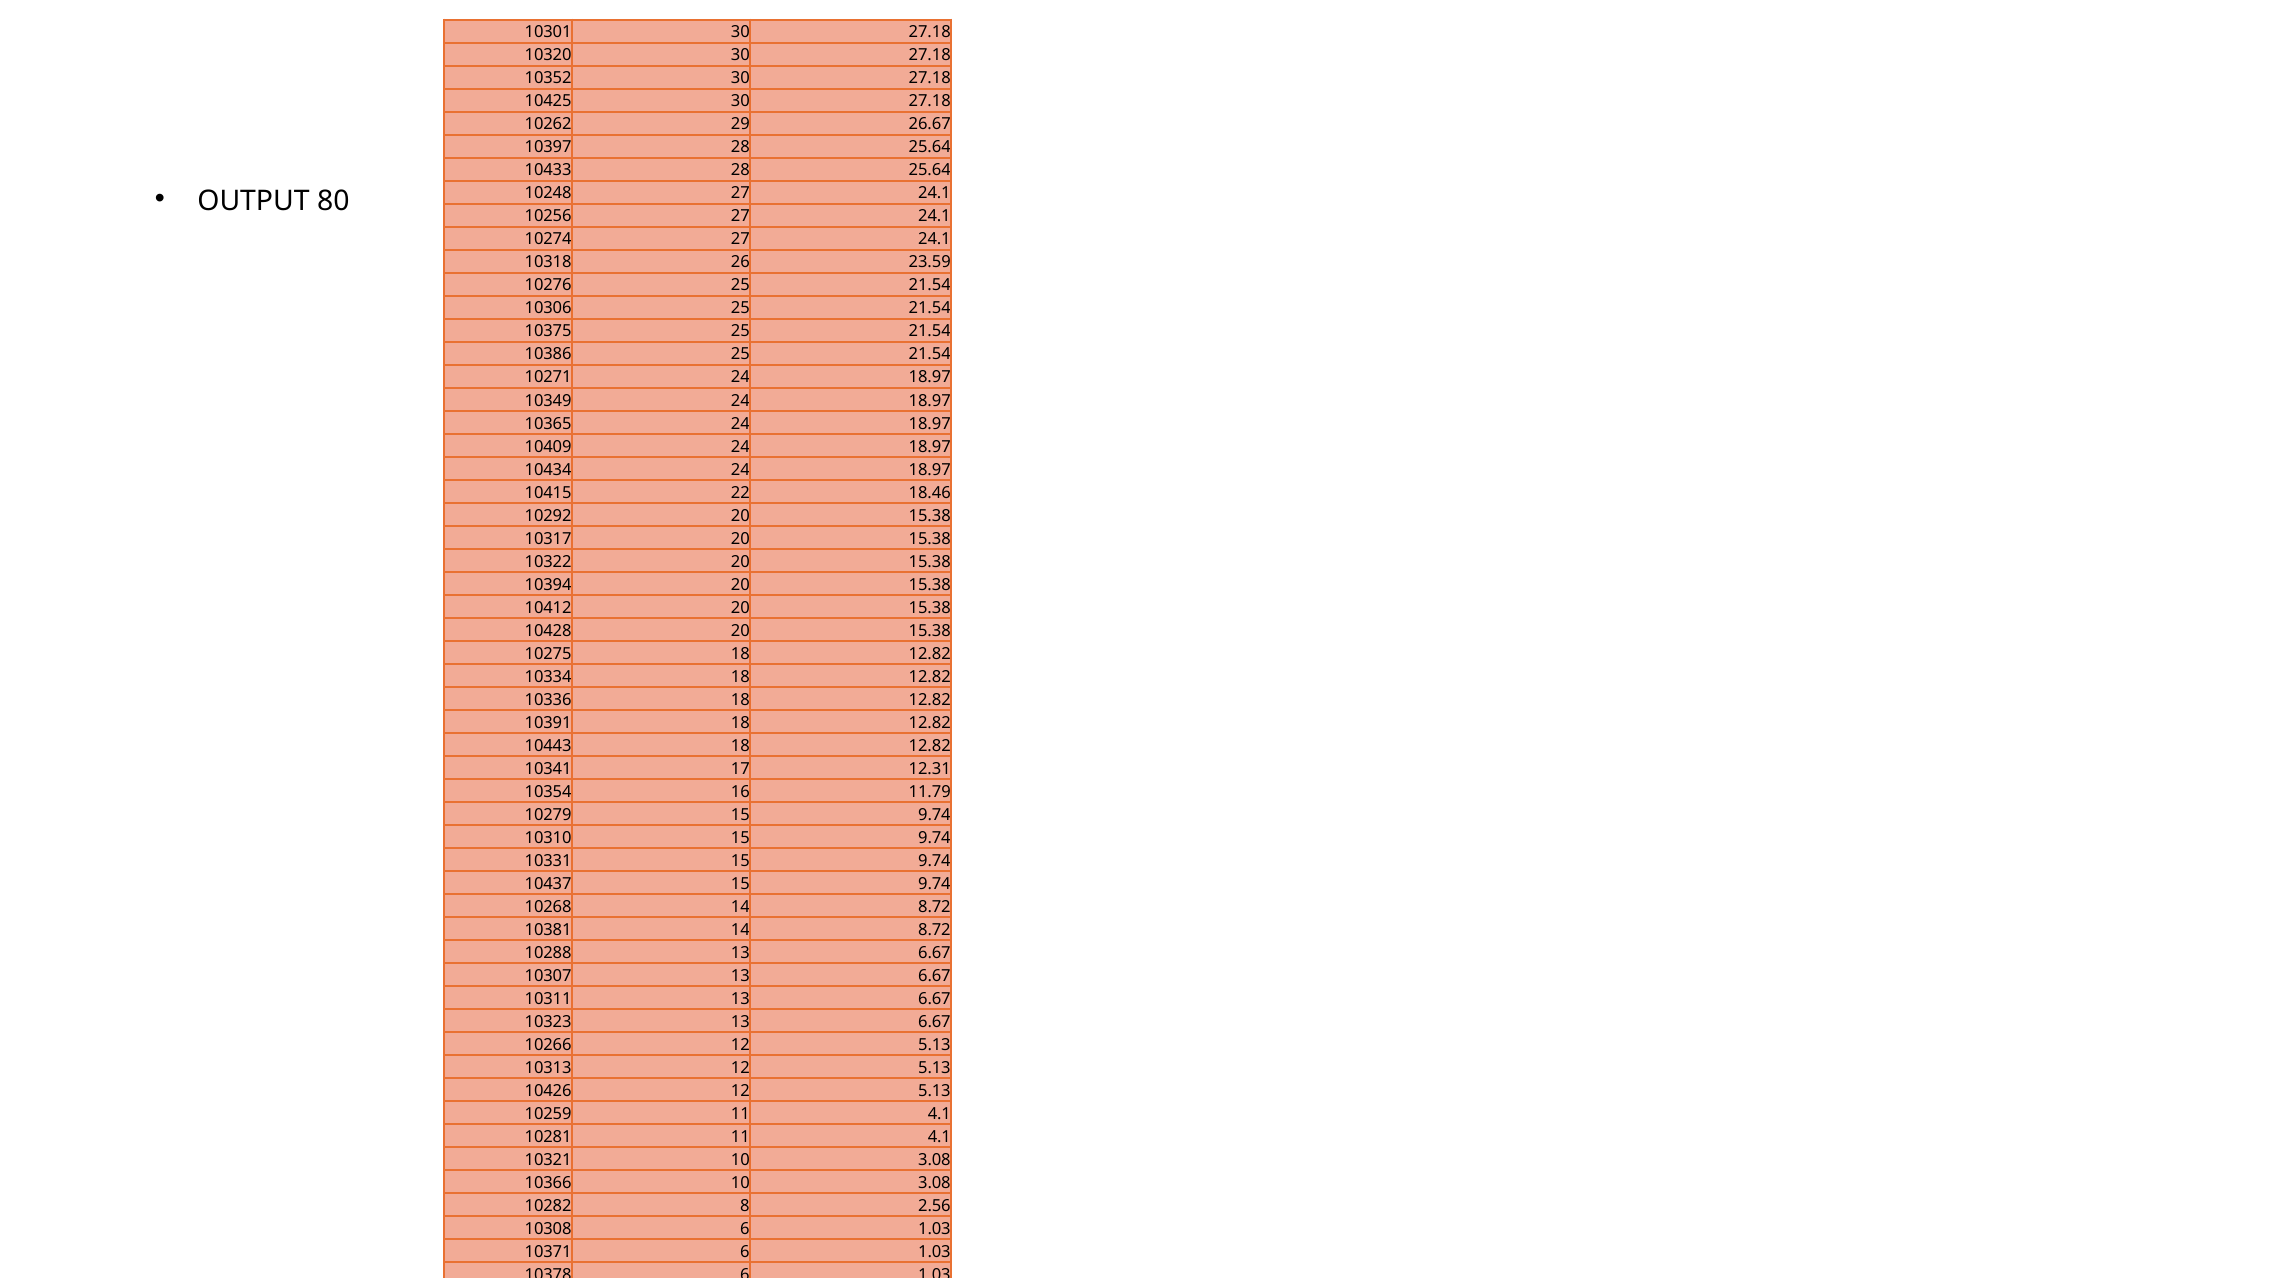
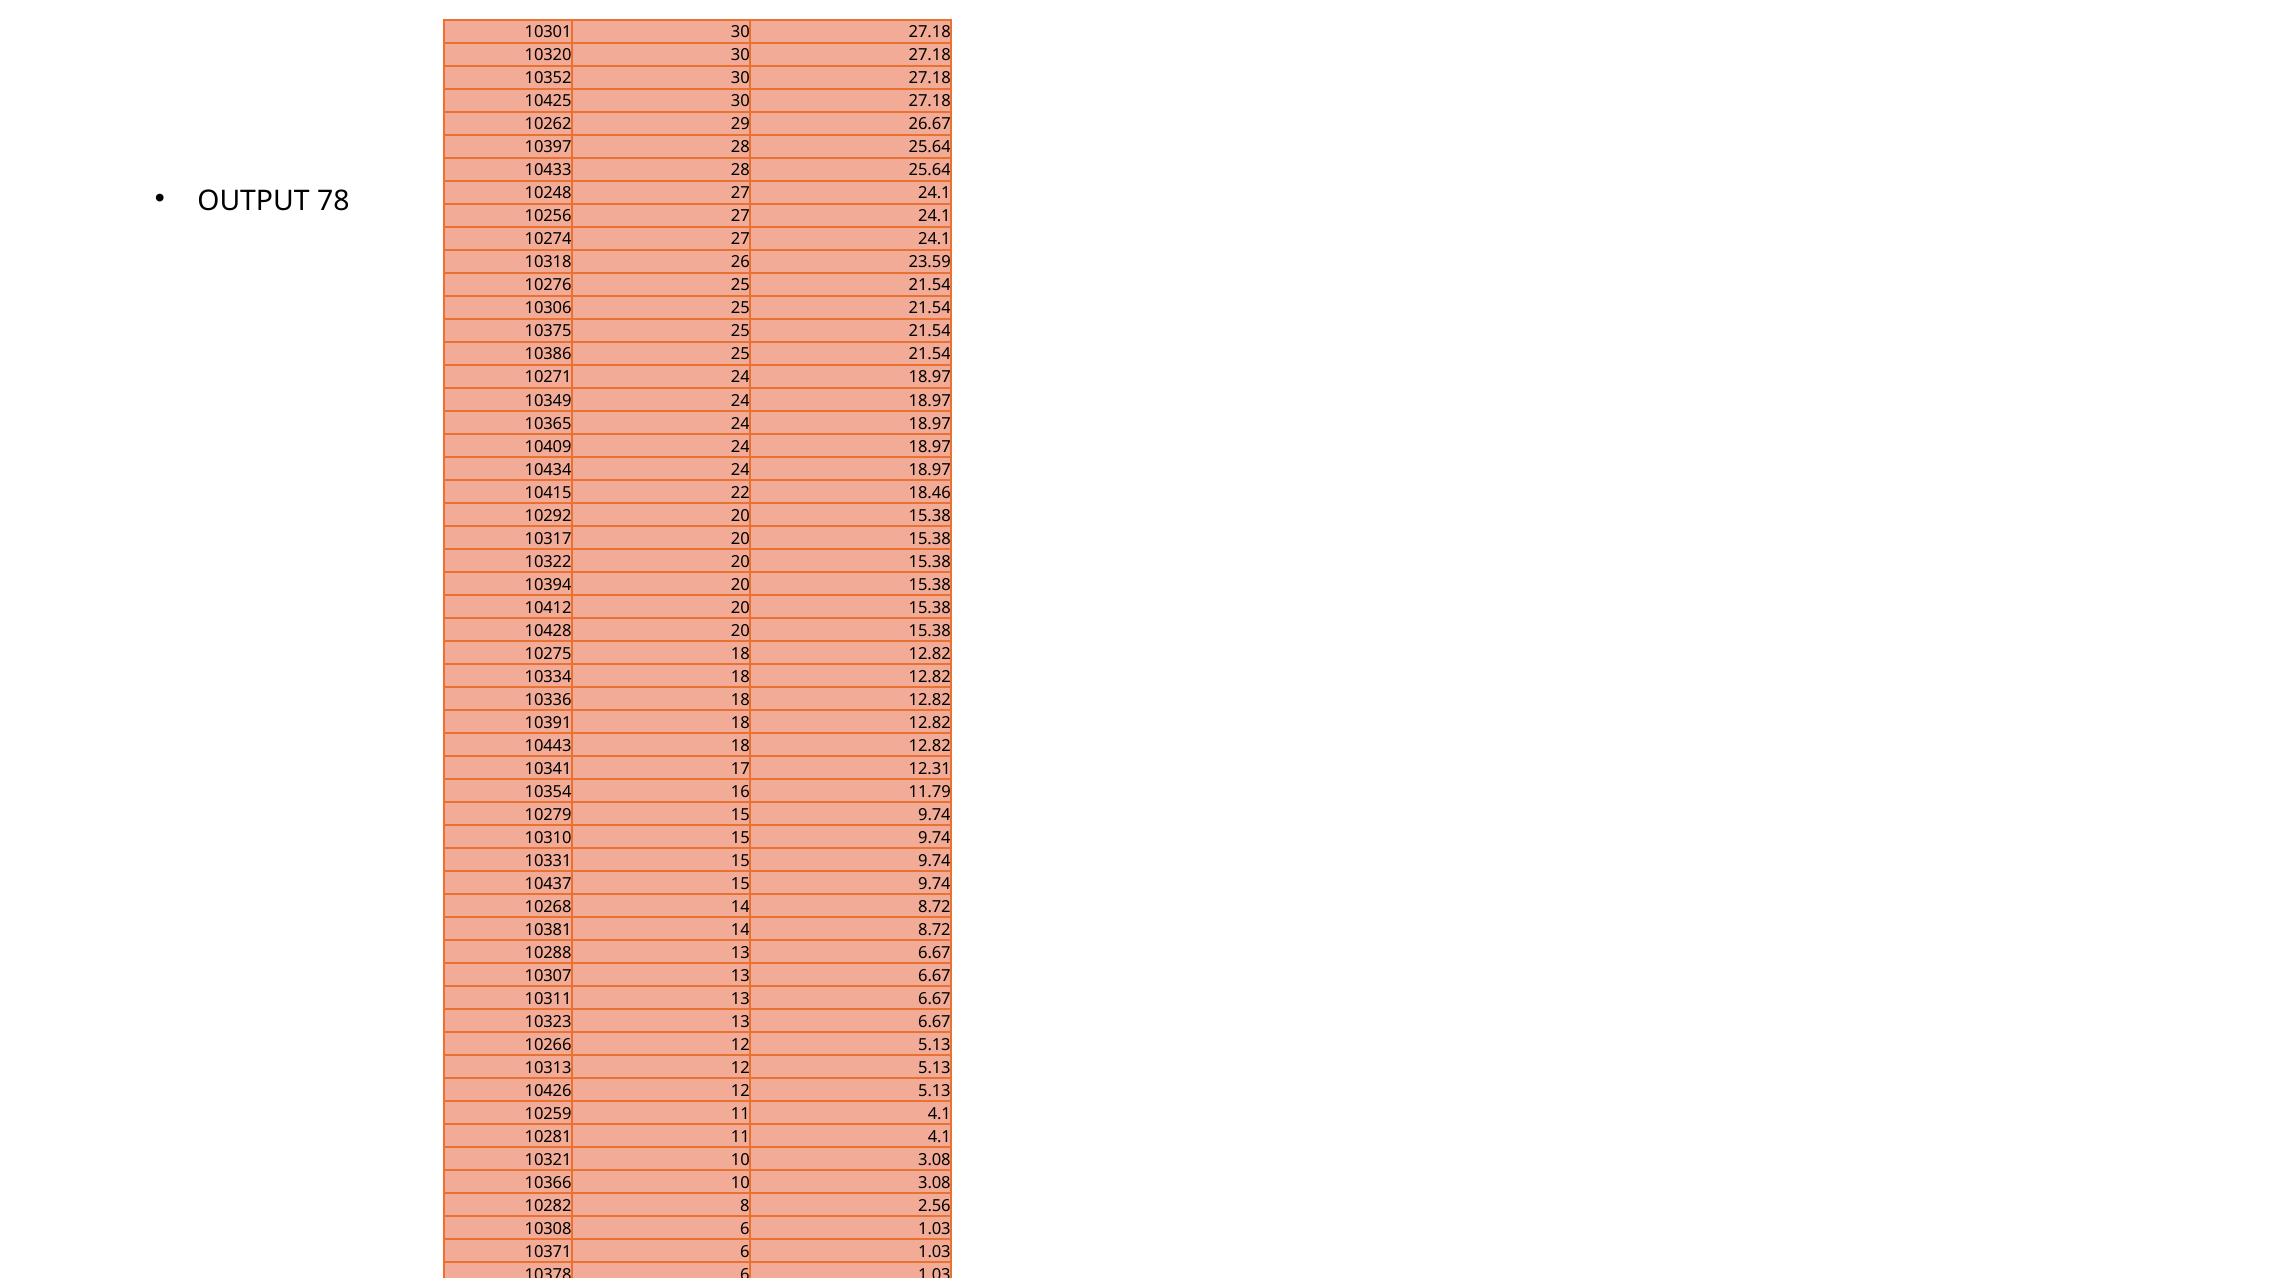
80: 80 -> 78
